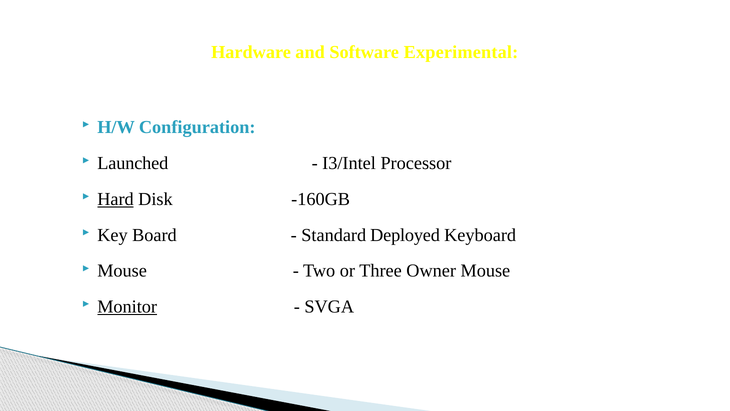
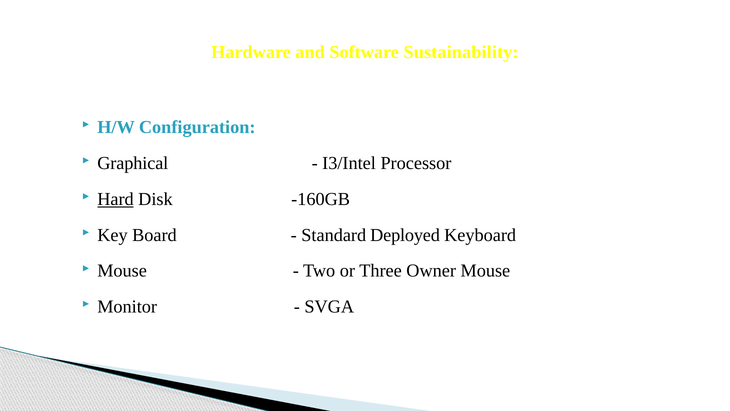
Experimental: Experimental -> Sustainability
Launched: Launched -> Graphical
Monitor underline: present -> none
